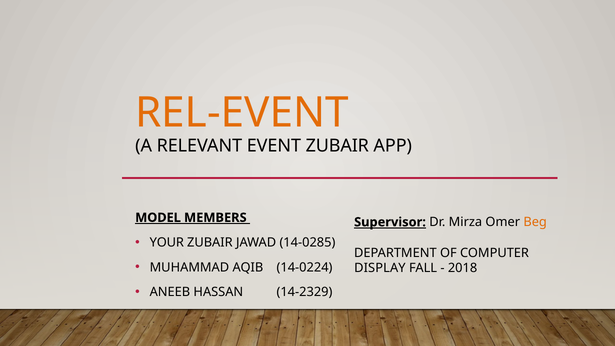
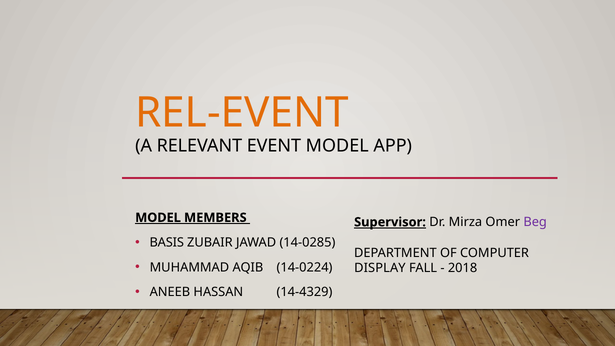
EVENT ZUBAIR: ZUBAIR -> MODEL
Beg colour: orange -> purple
YOUR: YOUR -> BASIS
14-2329: 14-2329 -> 14-4329
